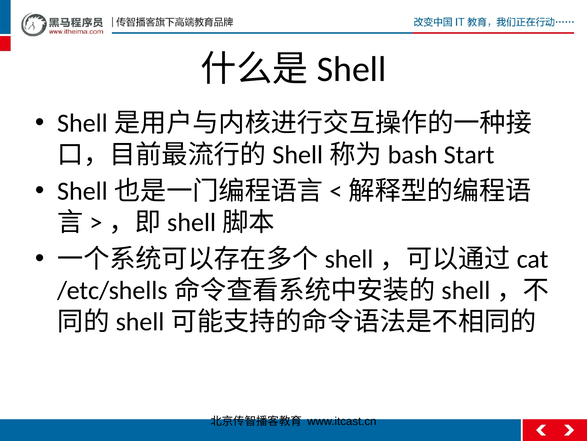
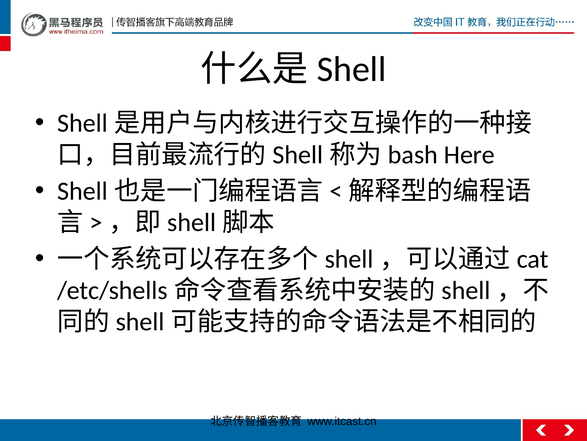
Start: Start -> Here
